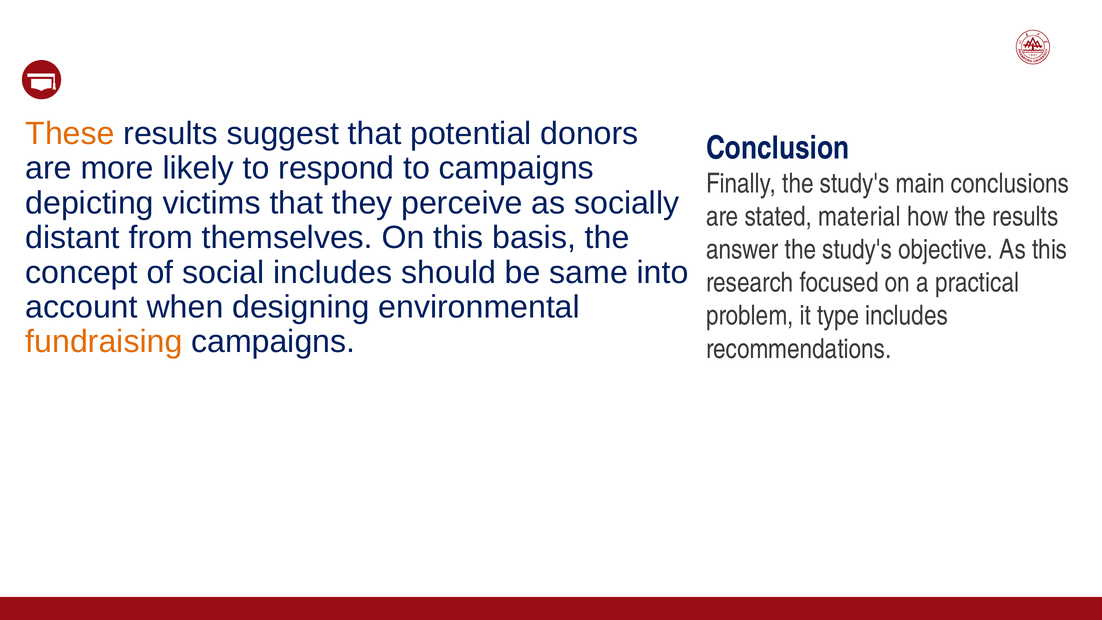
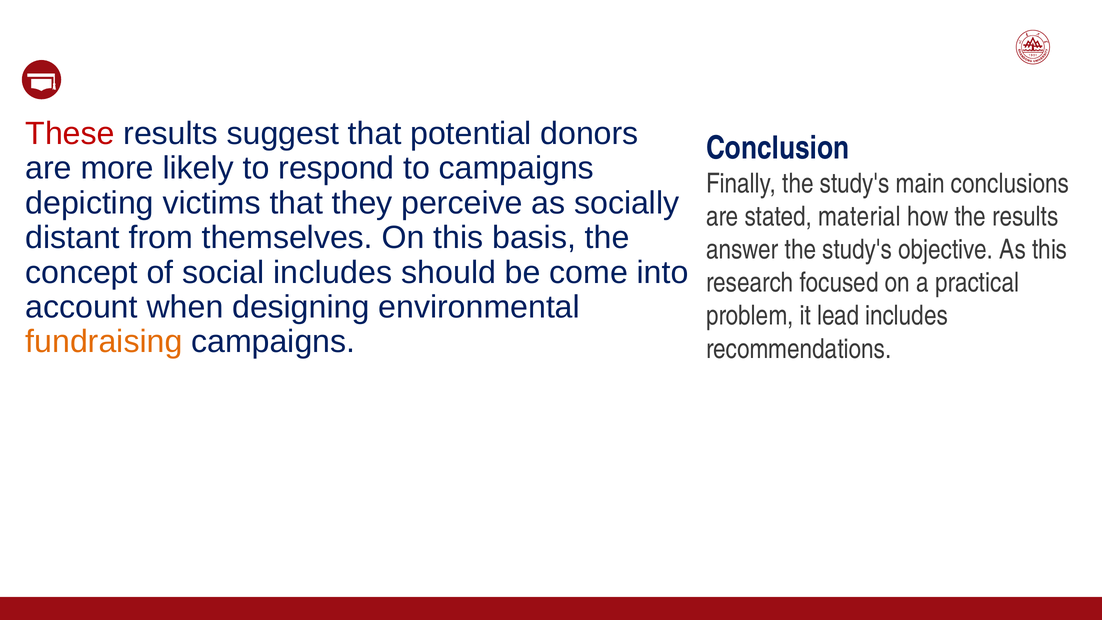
These colour: orange -> red
same: same -> come
type: type -> lead
